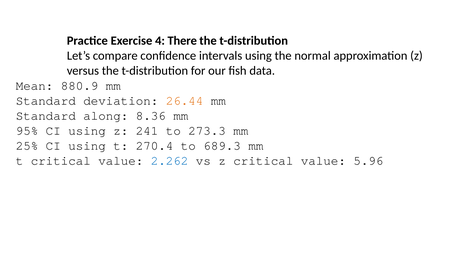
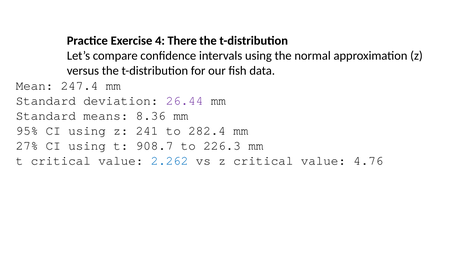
880.9: 880.9 -> 247.4
26.44 colour: orange -> purple
along: along -> means
273.3: 273.3 -> 282.4
25%: 25% -> 27%
270.4: 270.4 -> 908.7
689.3: 689.3 -> 226.3
5.96: 5.96 -> 4.76
